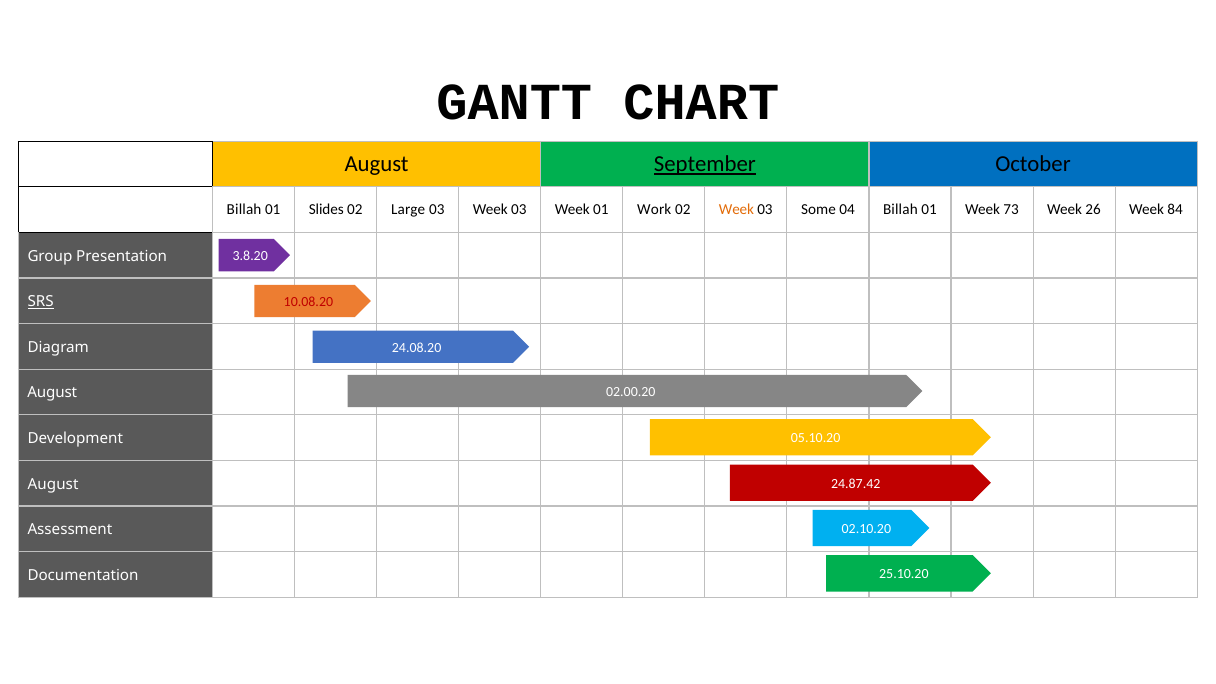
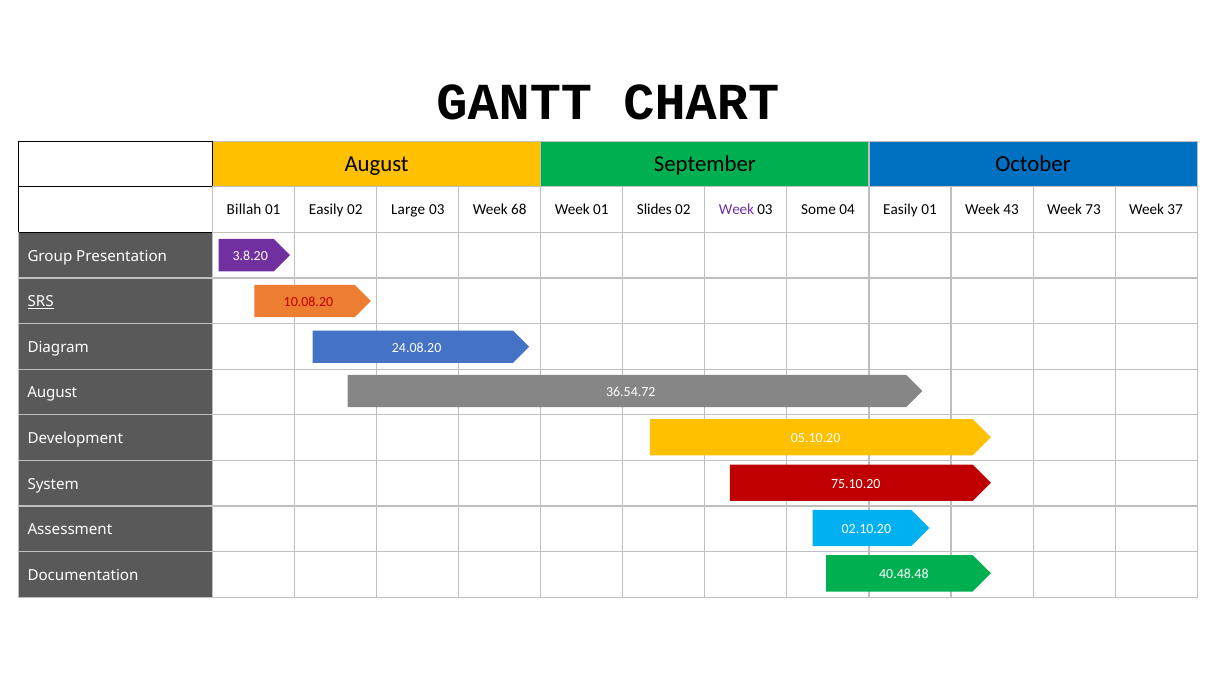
September underline: present -> none
01 Slides: Slides -> Easily
03 Week 03: 03 -> 68
Work: Work -> Slides
Week at (736, 210) colour: orange -> purple
04 Billah: Billah -> Easily
73: 73 -> 43
26: 26 -> 73
84: 84 -> 37
02.00.20: 02.00.20 -> 36.54.72
24.87.42: 24.87.42 -> 75.10.20
August at (53, 484): August -> System
25.10.20: 25.10.20 -> 40.48.48
